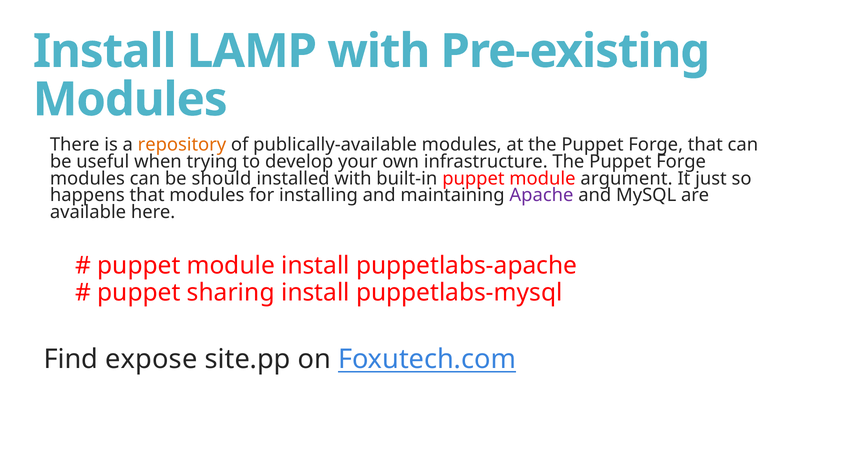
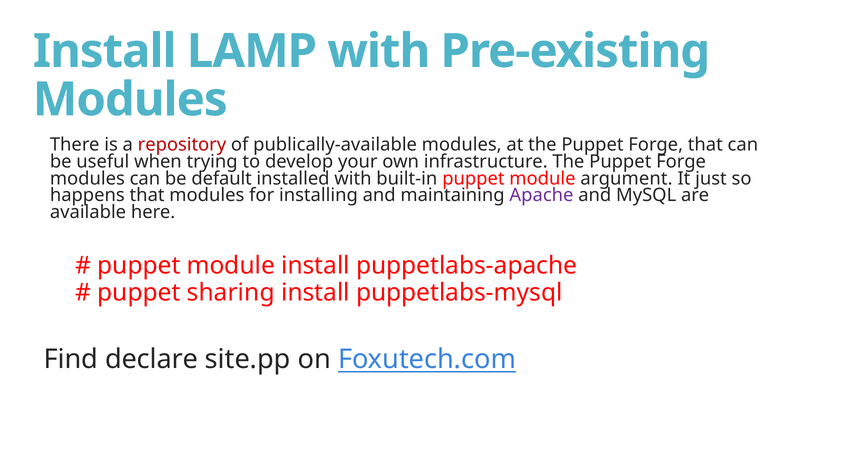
repository colour: orange -> red
should: should -> default
expose: expose -> declare
